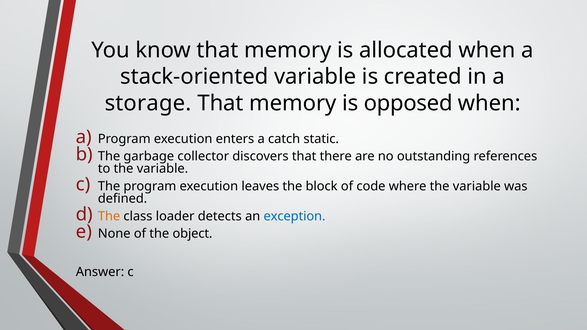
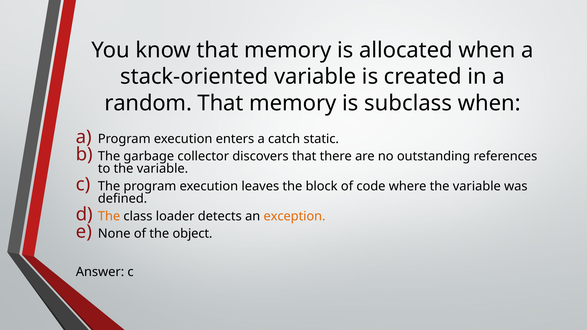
storage: storage -> random
opposed: opposed -> subclass
exception colour: blue -> orange
